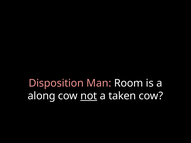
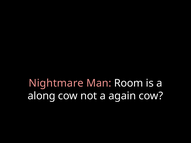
Disposition: Disposition -> Nightmare
not underline: present -> none
taken: taken -> again
